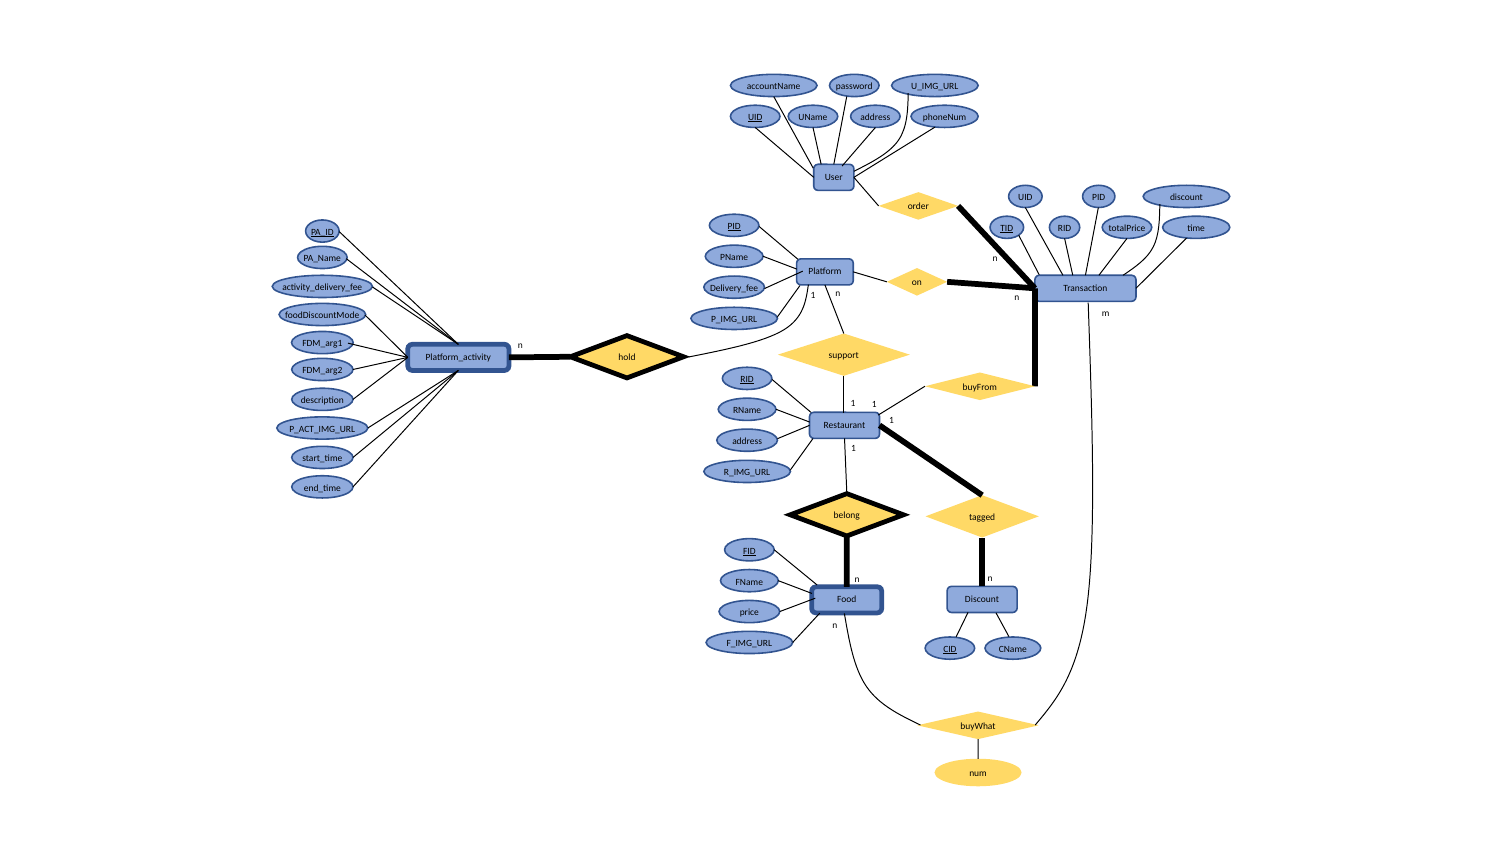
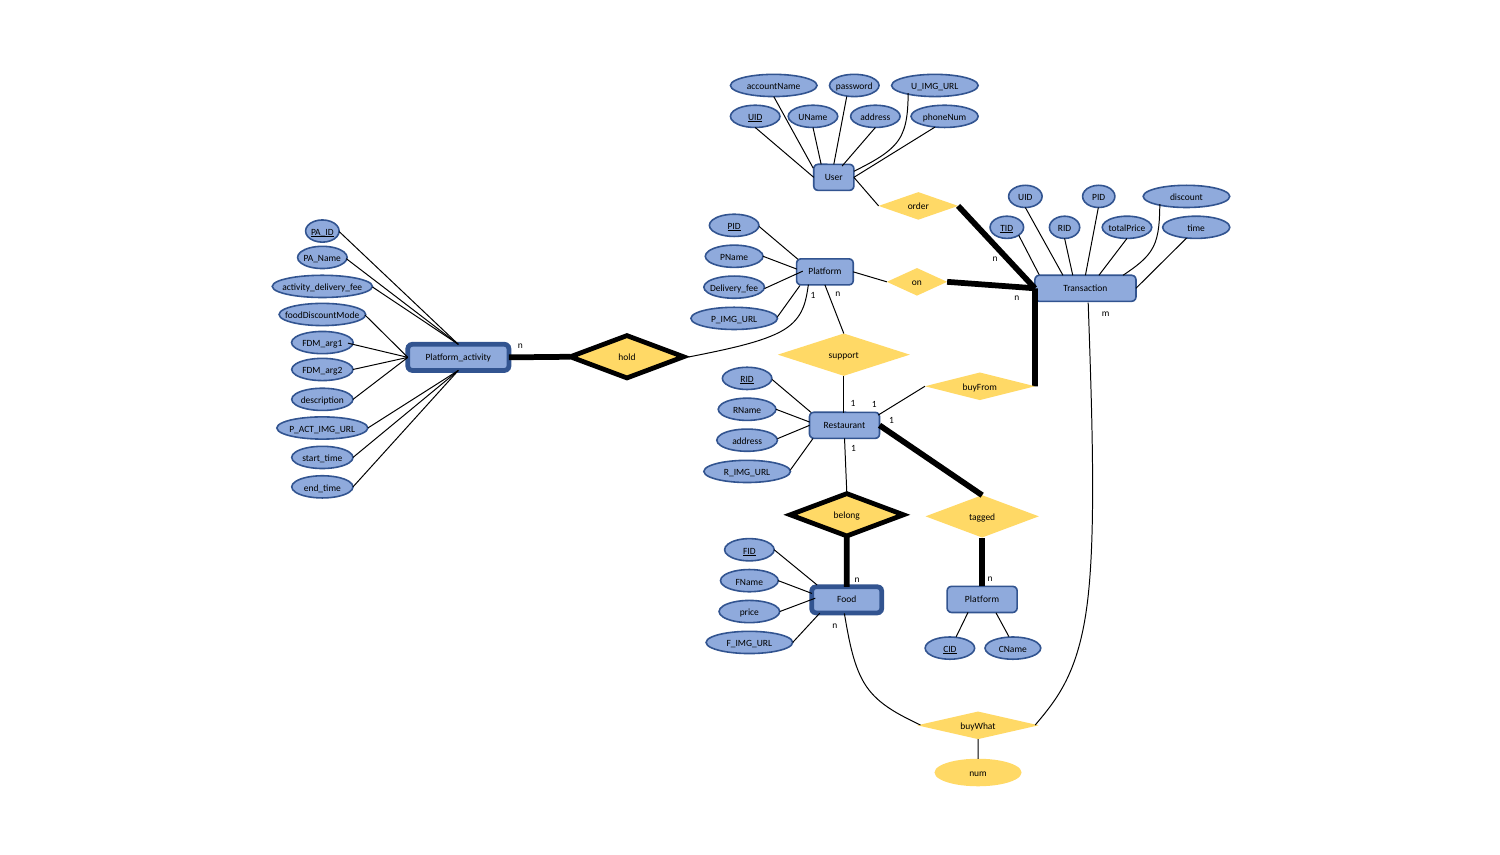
Discount at (982, 599): Discount -> Platform
